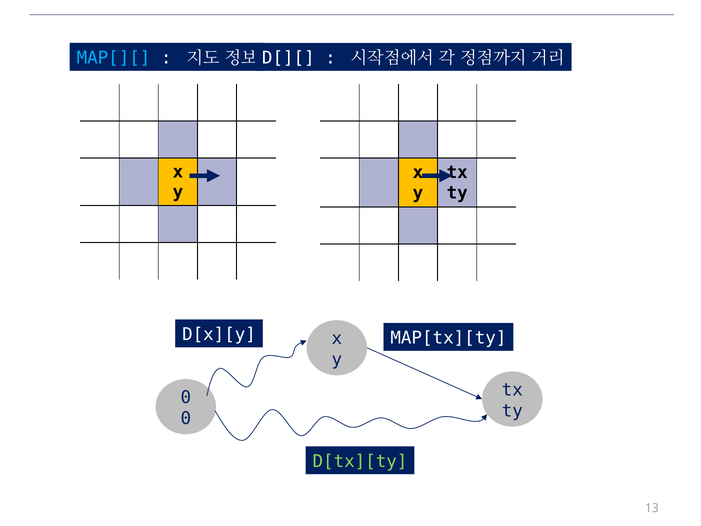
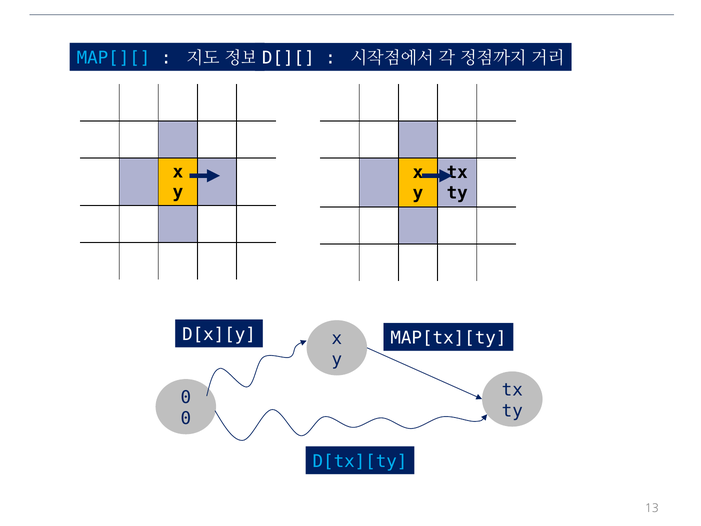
D[tx][ty colour: light green -> light blue
